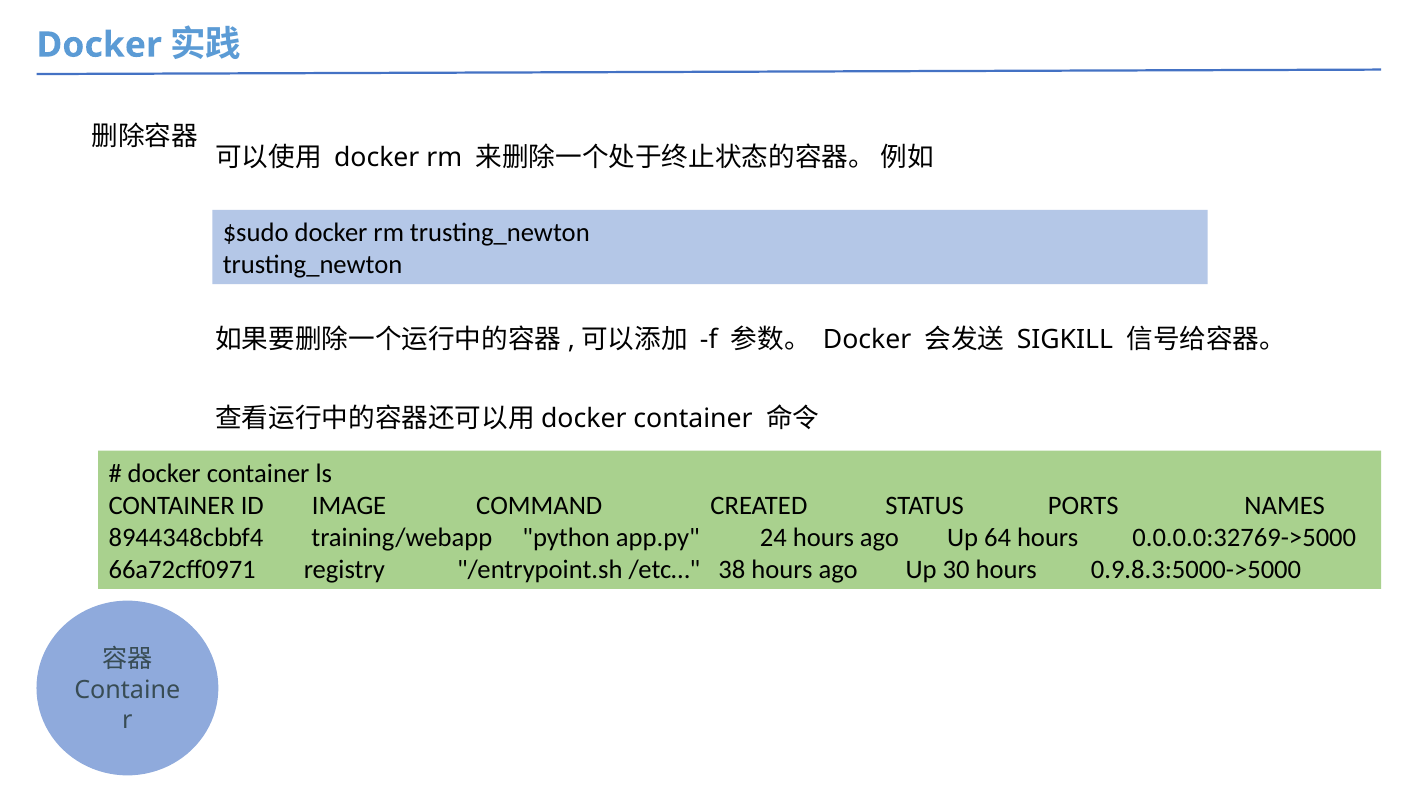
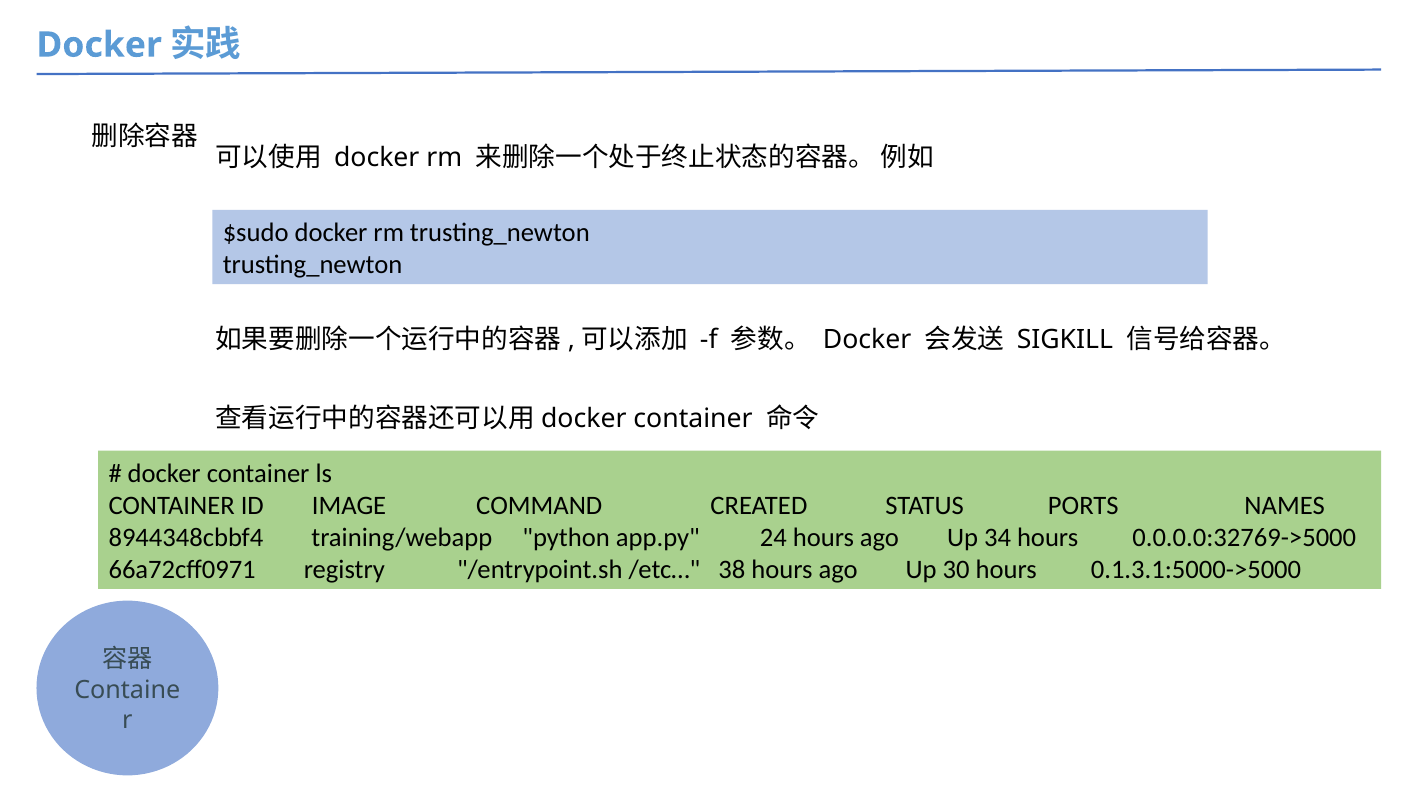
64: 64 -> 34
0.9.8.3:5000->5000: 0.9.8.3:5000->5000 -> 0.1.3.1:5000->5000
